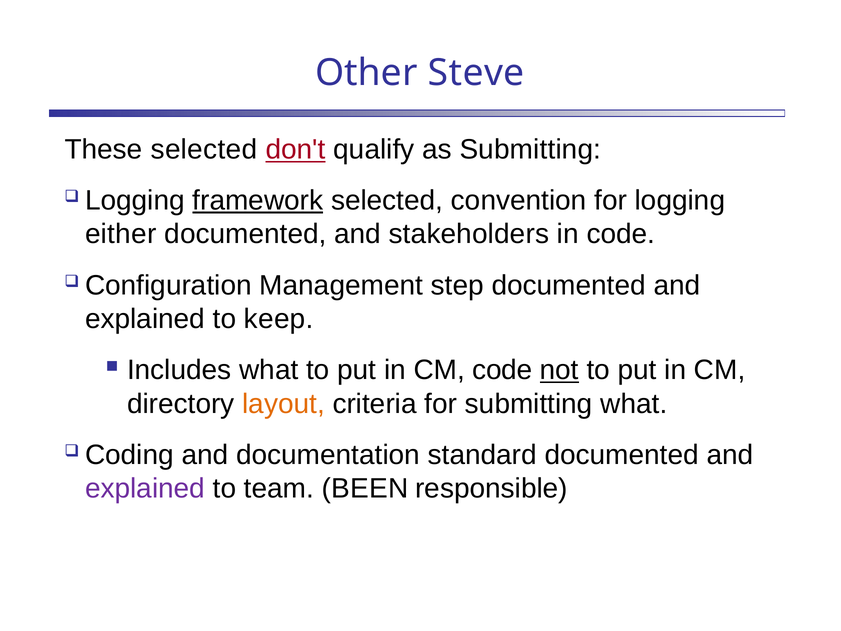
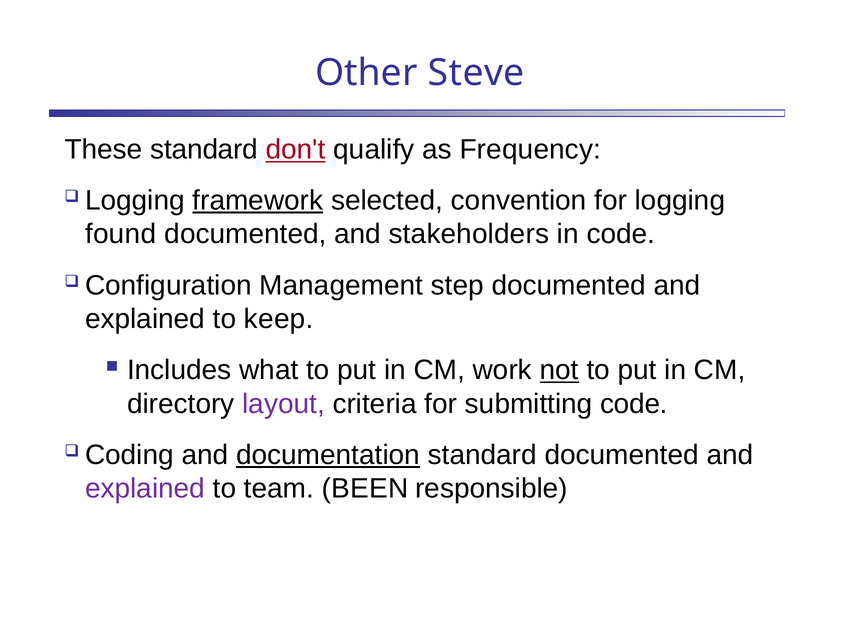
These selected: selected -> standard
as Submitting: Submitting -> Frequency
either: either -> found
CM code: code -> work
layout colour: orange -> purple
submitting what: what -> code
documentation underline: none -> present
